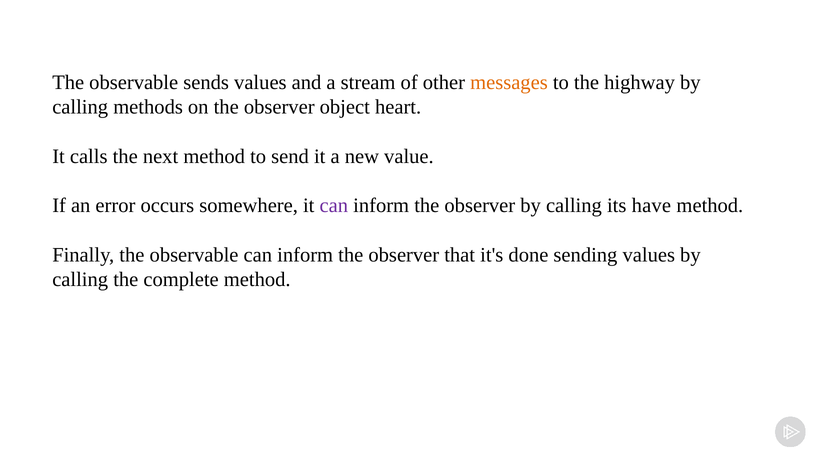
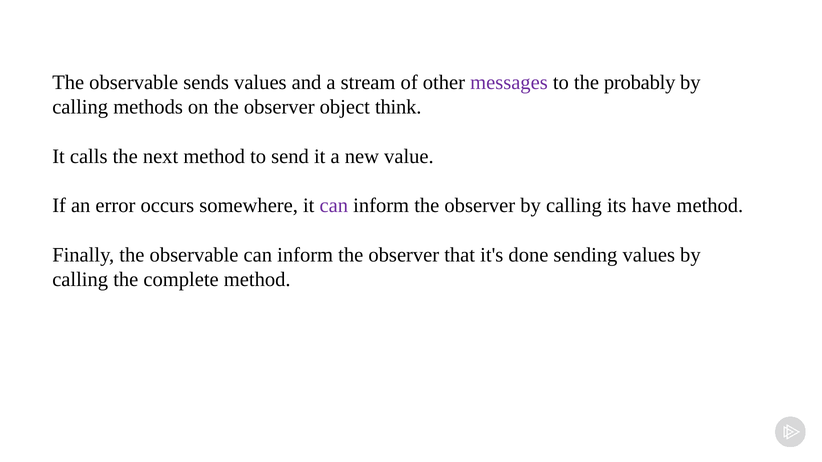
messages colour: orange -> purple
highway: highway -> probably
heart: heart -> think
